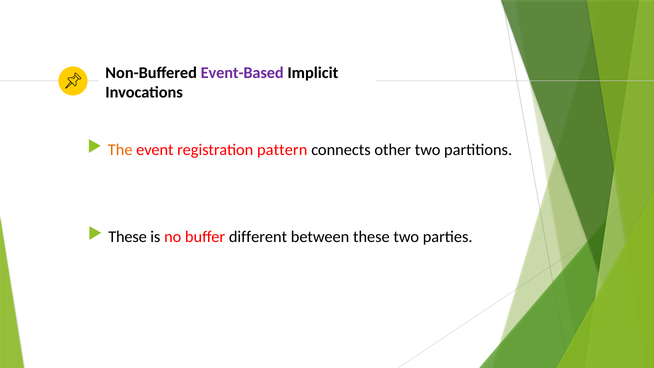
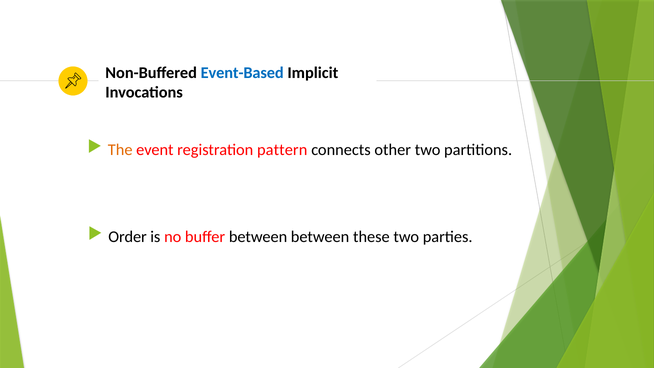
Event-Based colour: purple -> blue
These at (128, 237): These -> Order
buffer different: different -> between
